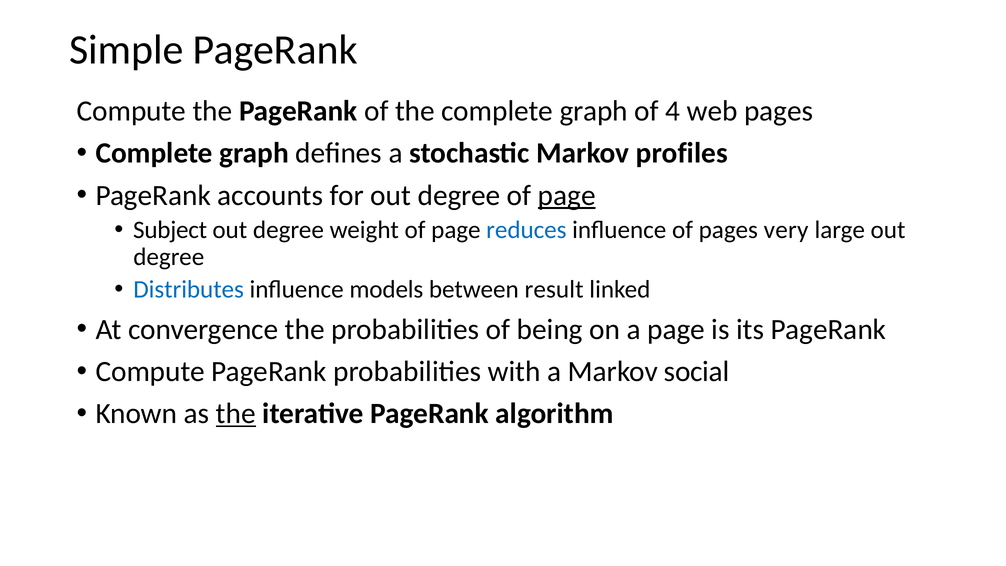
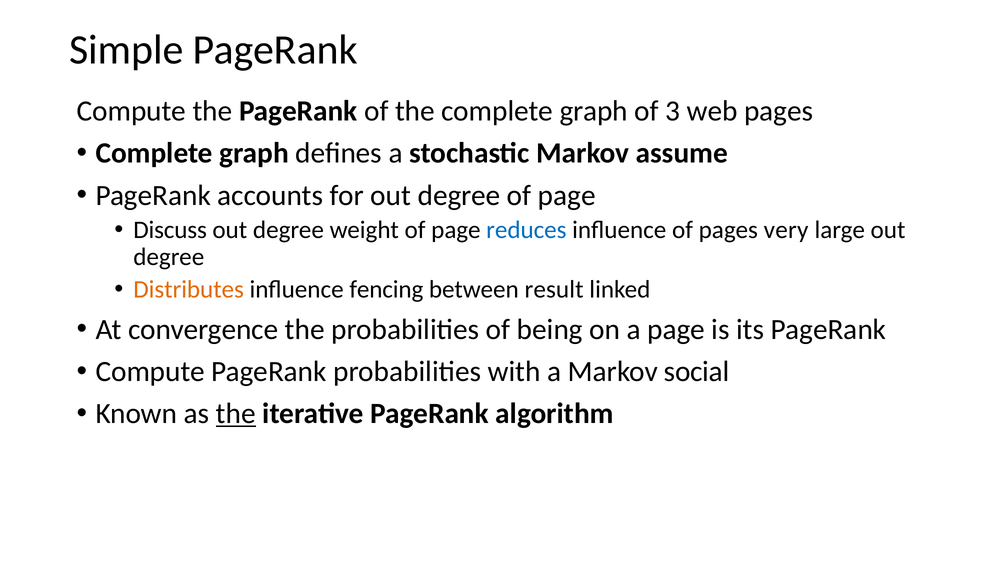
4: 4 -> 3
profiles: profiles -> assume
page at (567, 195) underline: present -> none
Subject: Subject -> Discuss
Distributes colour: blue -> orange
models: models -> fencing
